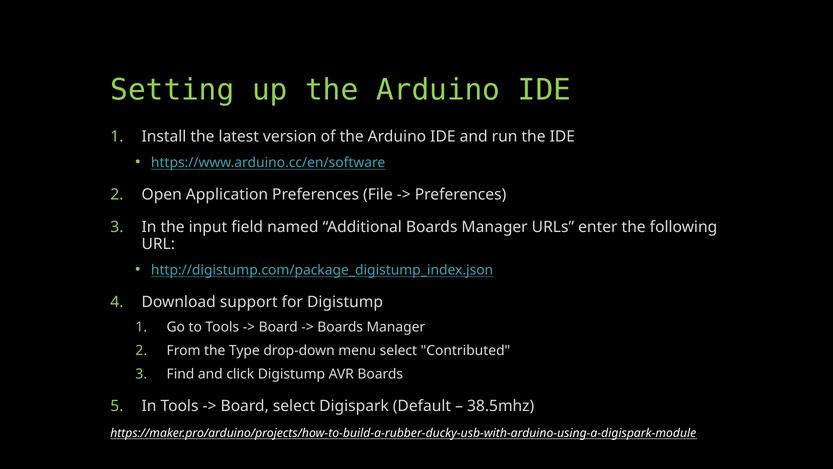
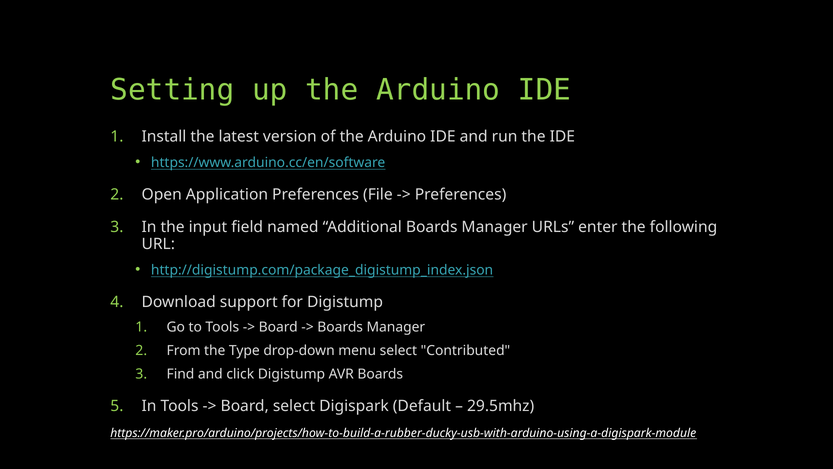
38.5mhz: 38.5mhz -> 29.5mhz
